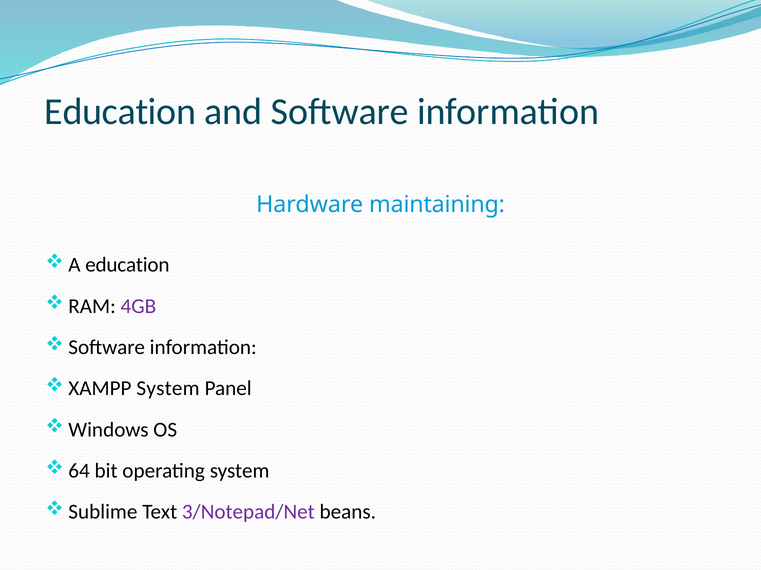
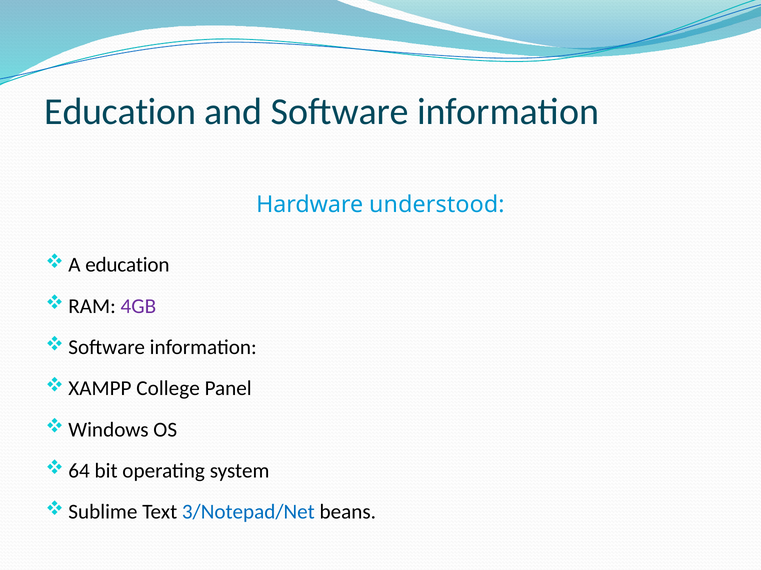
maintaining: maintaining -> understood
System at (168, 389): System -> College
3/Notepad/Net colour: purple -> blue
